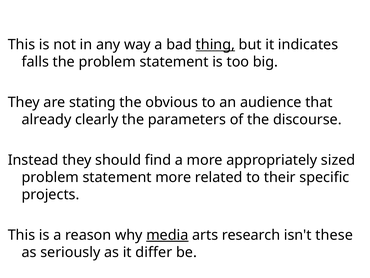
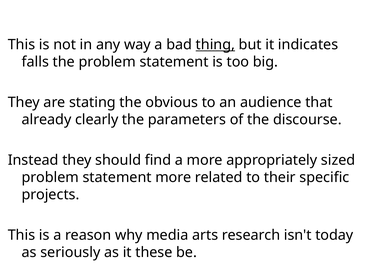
media underline: present -> none
these: these -> today
differ: differ -> these
